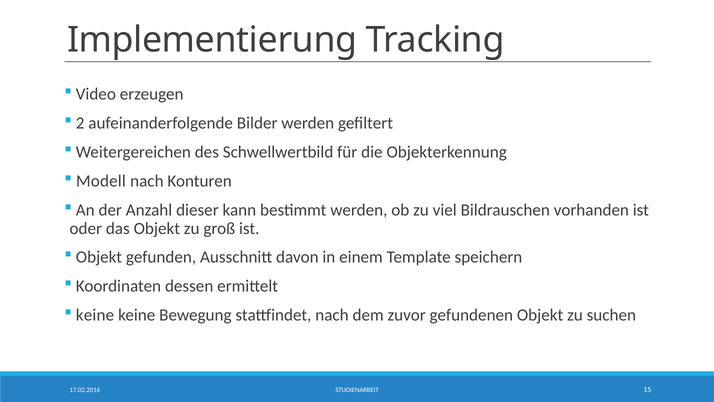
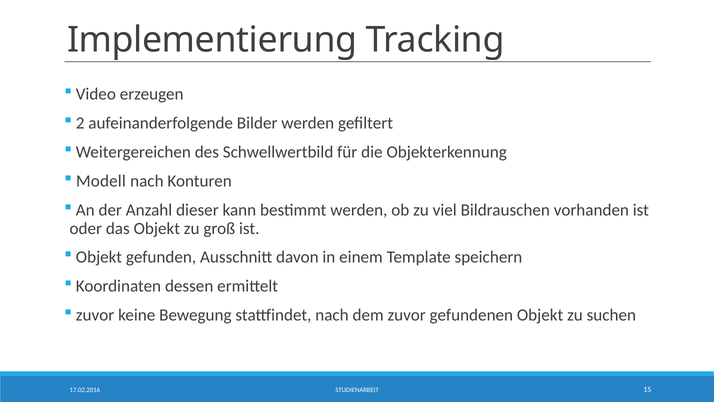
keine at (95, 315): keine -> zuvor
